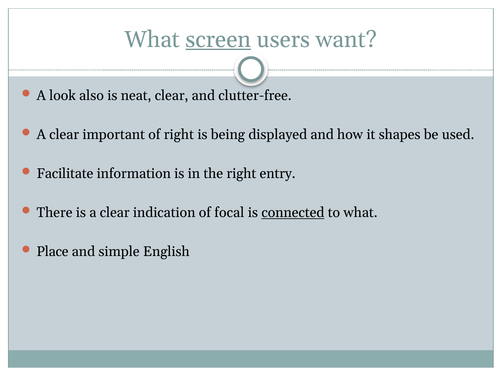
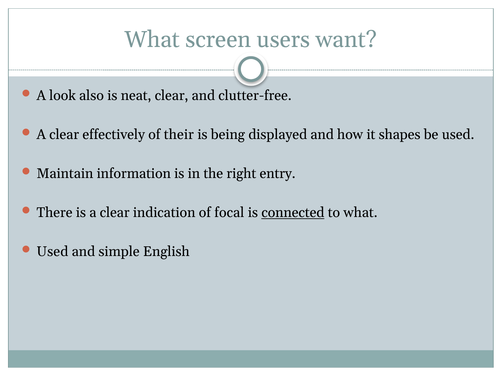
screen underline: present -> none
important: important -> effectively
of right: right -> their
Facilitate: Facilitate -> Maintain
Place at (53, 252): Place -> Used
